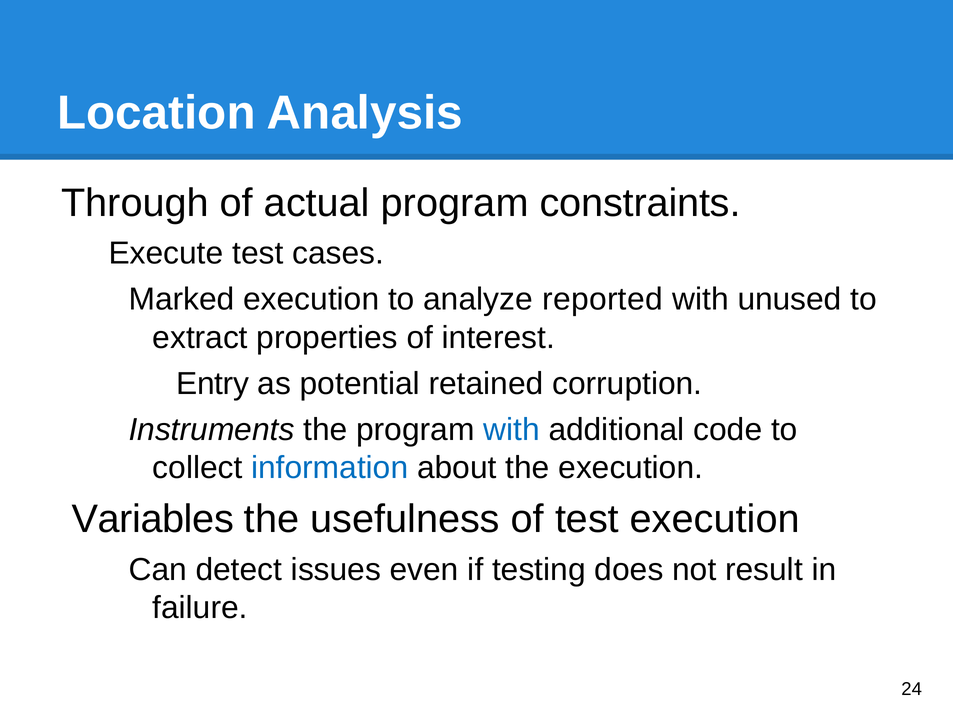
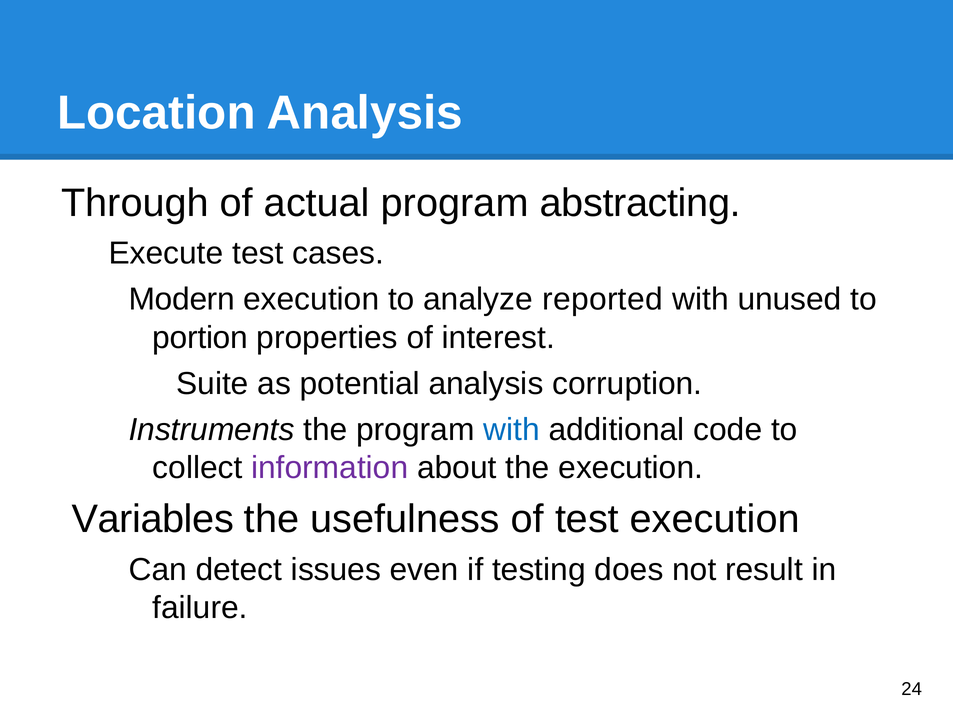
constraints: constraints -> abstracting
Marked: Marked -> Modern
extract: extract -> portion
Entry: Entry -> Suite
potential retained: retained -> analysis
information colour: blue -> purple
